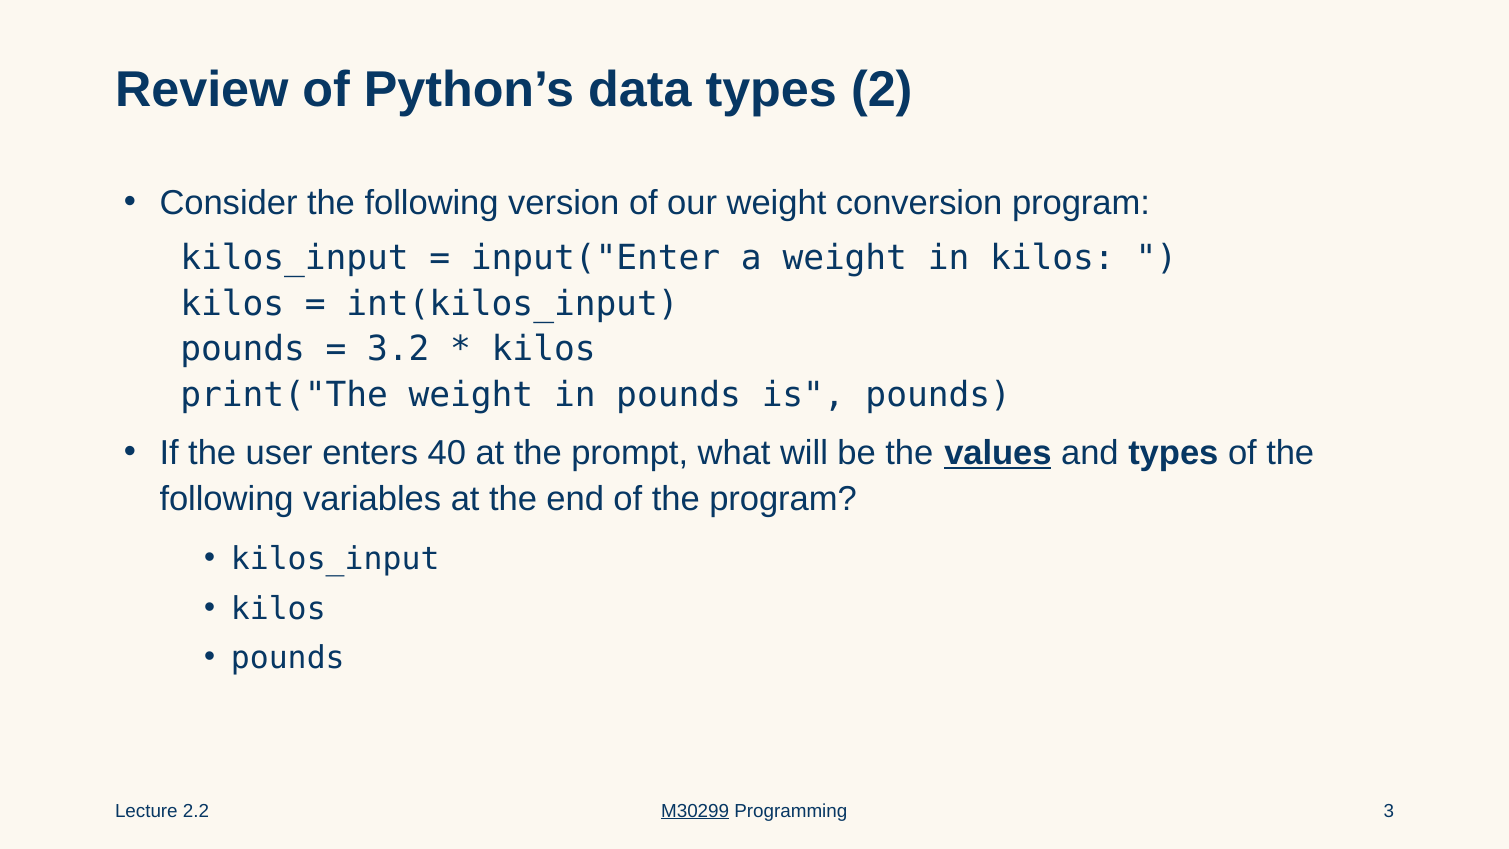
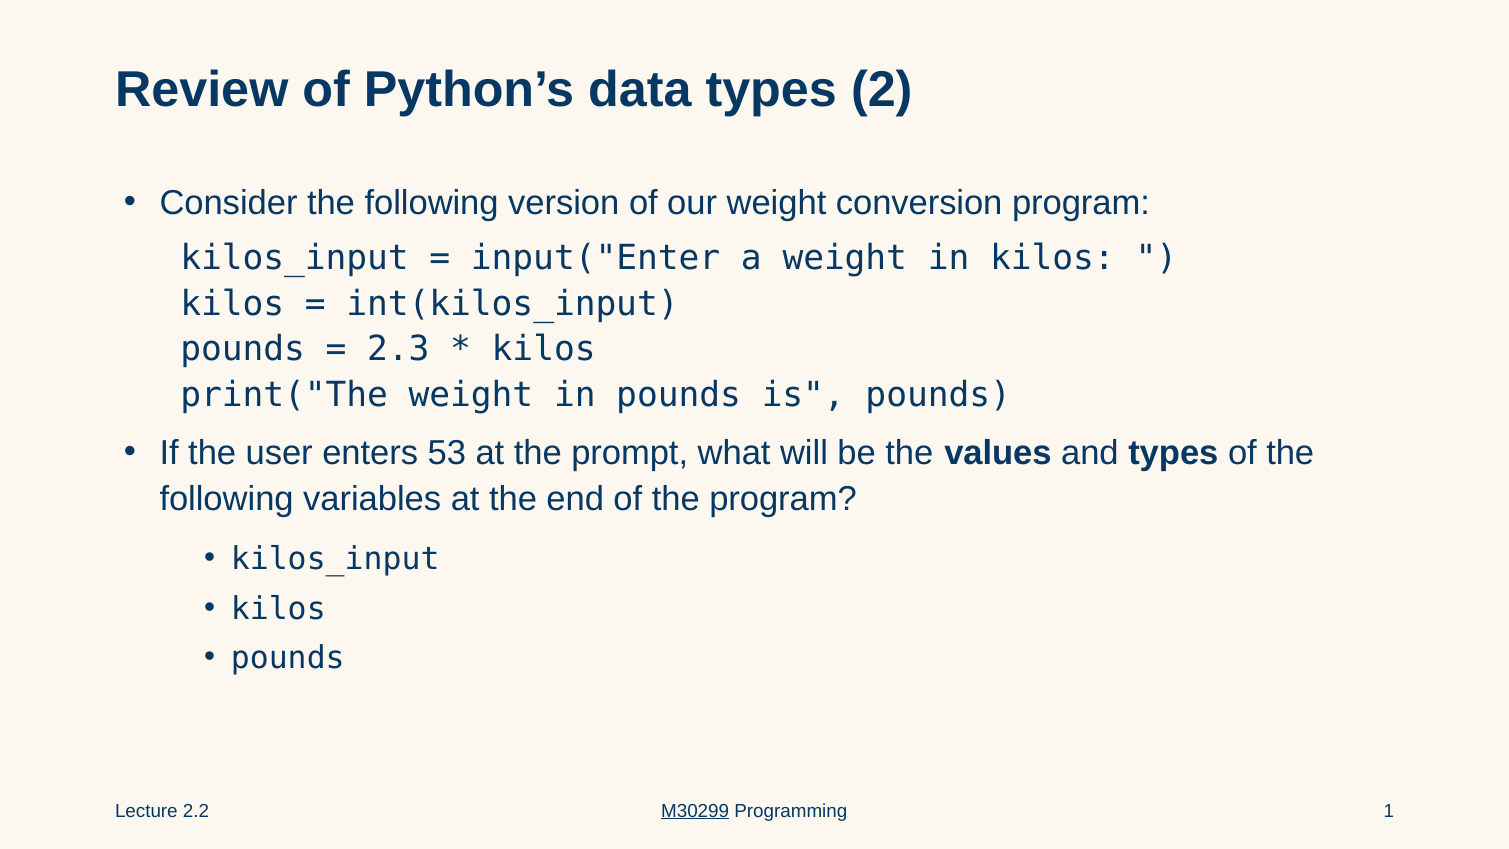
3.2: 3.2 -> 2.3
40: 40 -> 53
values underline: present -> none
3: 3 -> 1
